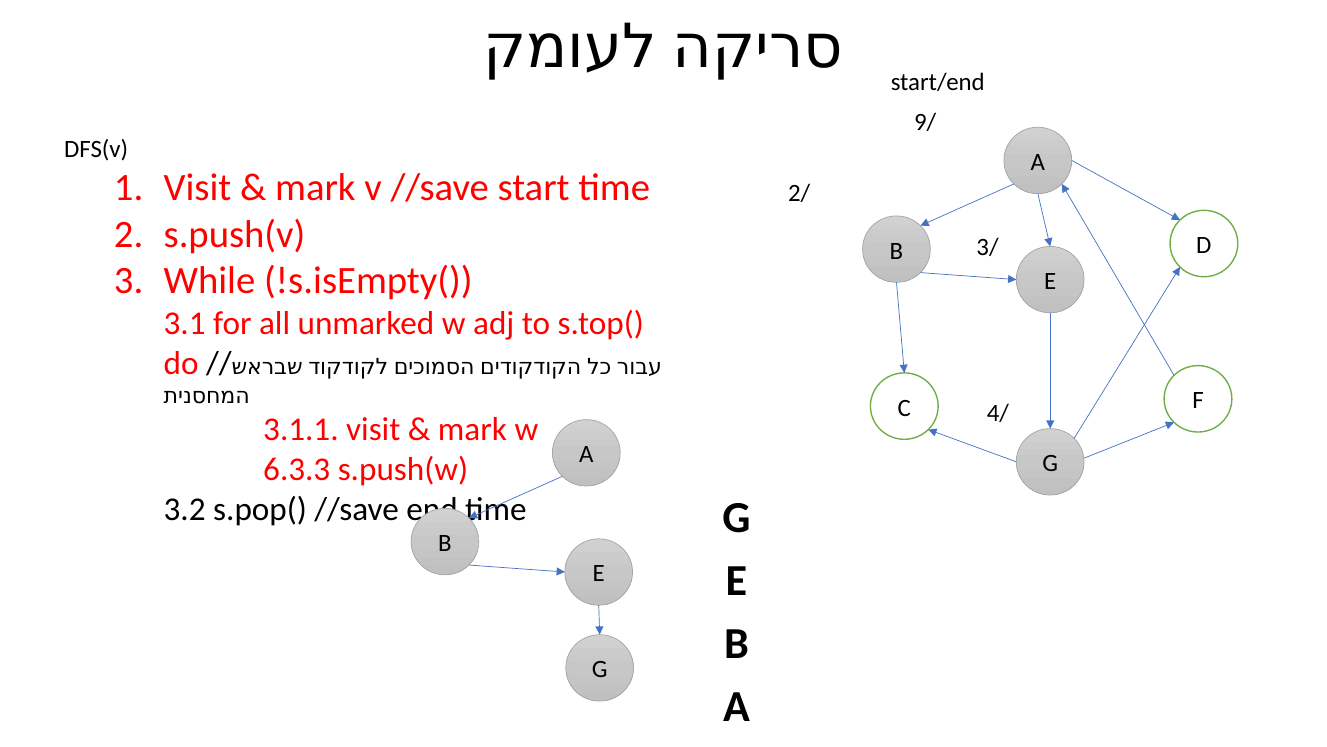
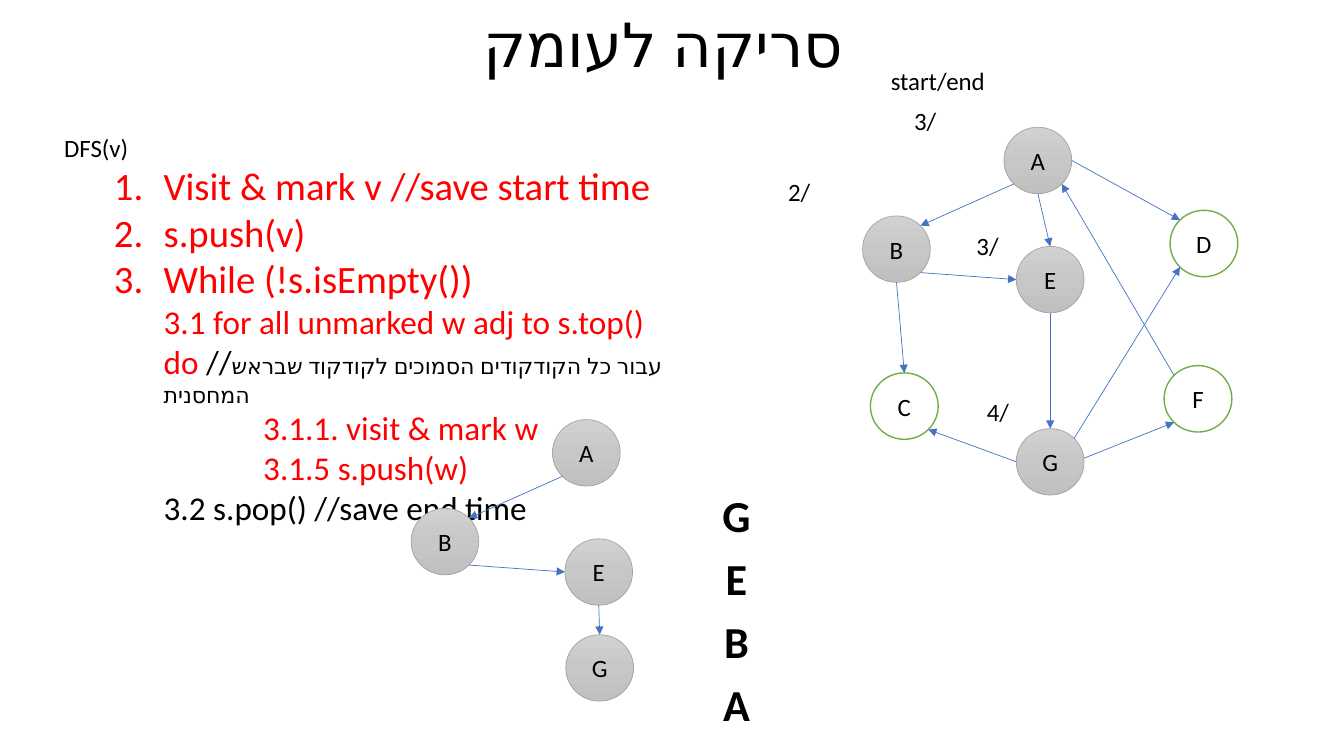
9/ at (925, 122): 9/ -> 3/
6.3.3: 6.3.3 -> 3.1.5
